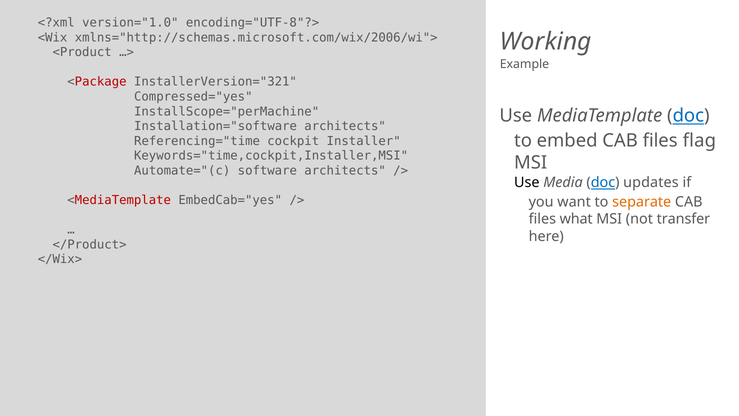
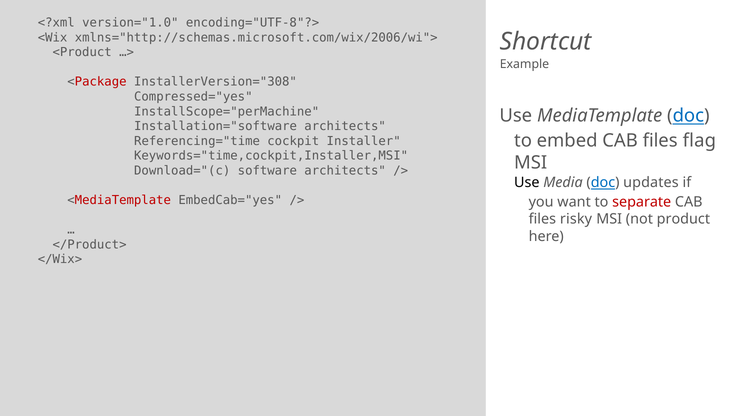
Working: Working -> Shortcut
InstallerVersion="321: InstallerVersion="321 -> InstallerVersion="308
Automate="(c: Automate="(c -> Download="(c
separate colour: orange -> red
what: what -> risky
transfer: transfer -> product
